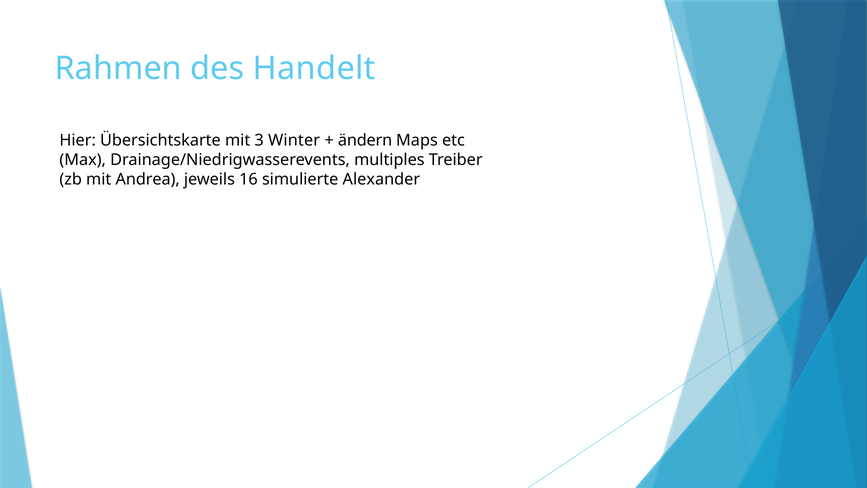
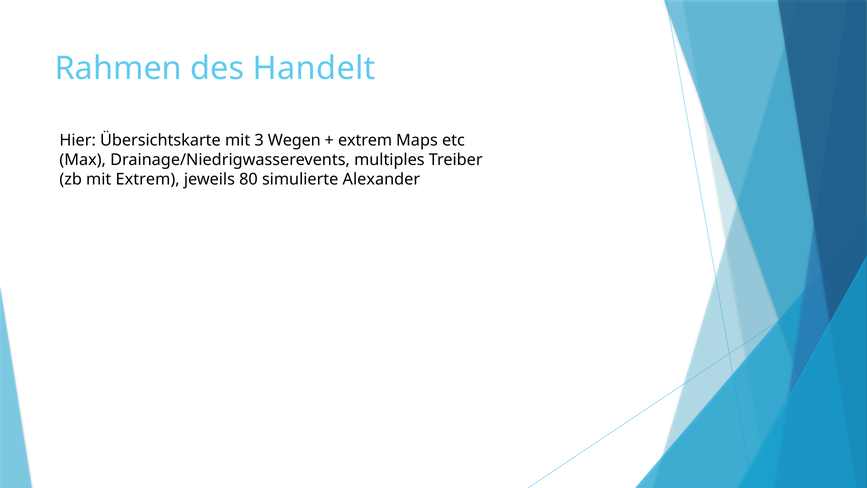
Winter: Winter -> Wegen
ändern at (365, 140): ändern -> extrem
mit Andrea: Andrea -> Extrem
16: 16 -> 80
